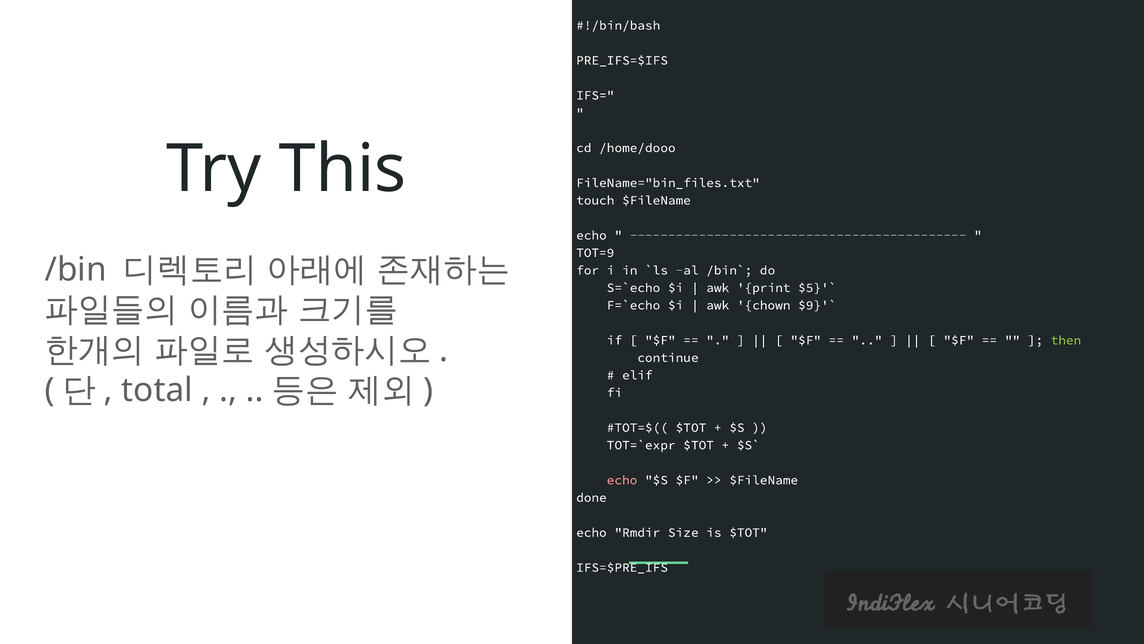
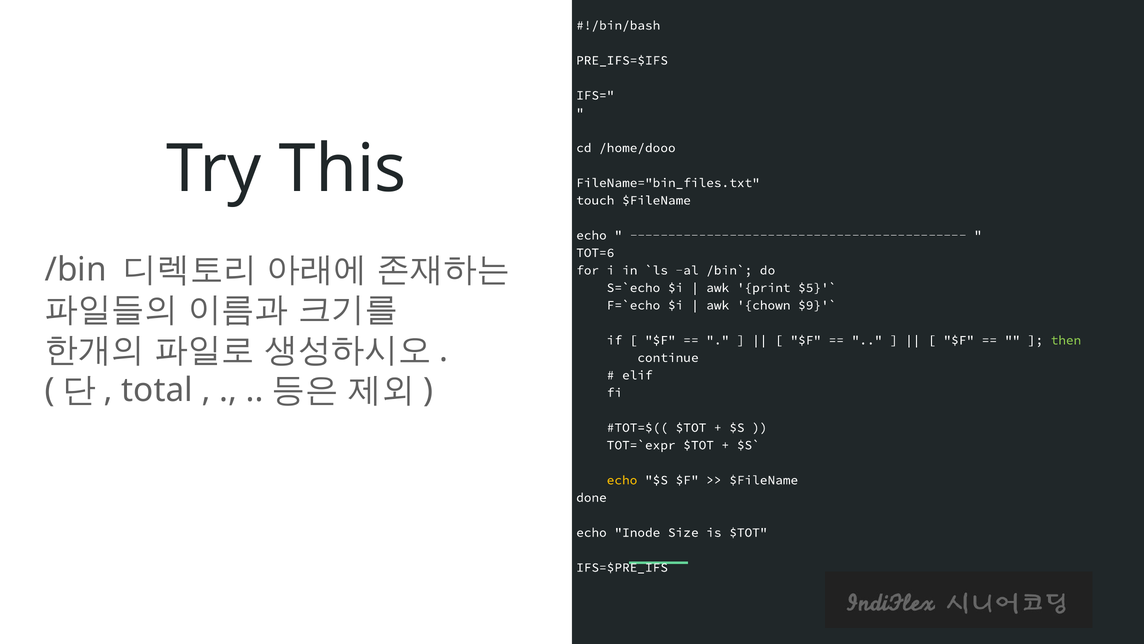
TOT=9: TOT=9 -> TOT=6
echo at (622, 480) colour: pink -> yellow
Rmdir: Rmdir -> Inode
